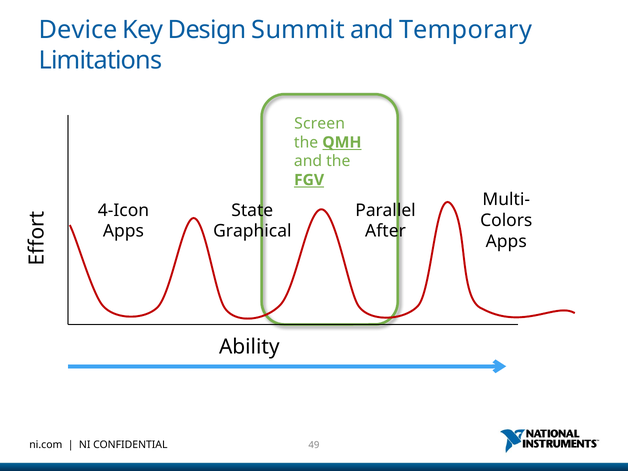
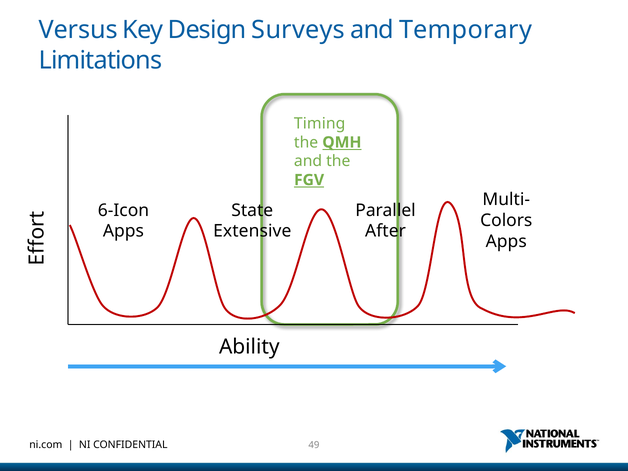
Device: Device -> Versus
Summit: Summit -> Surveys
Screen: Screen -> Timing
4-Icon: 4-Icon -> 6-Icon
Graphical: Graphical -> Extensive
